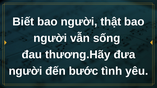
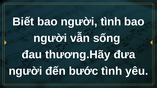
người thật: thật -> tình
